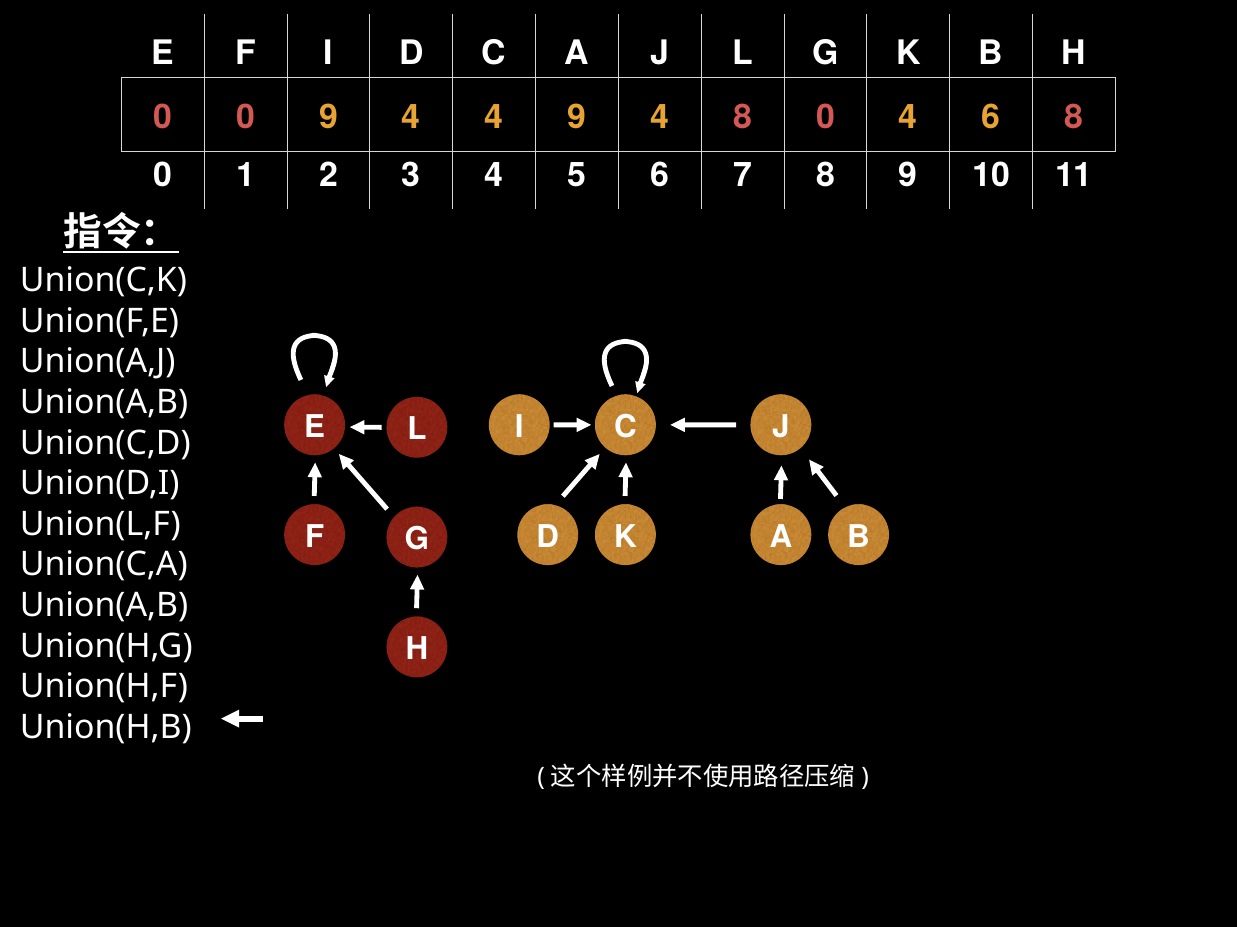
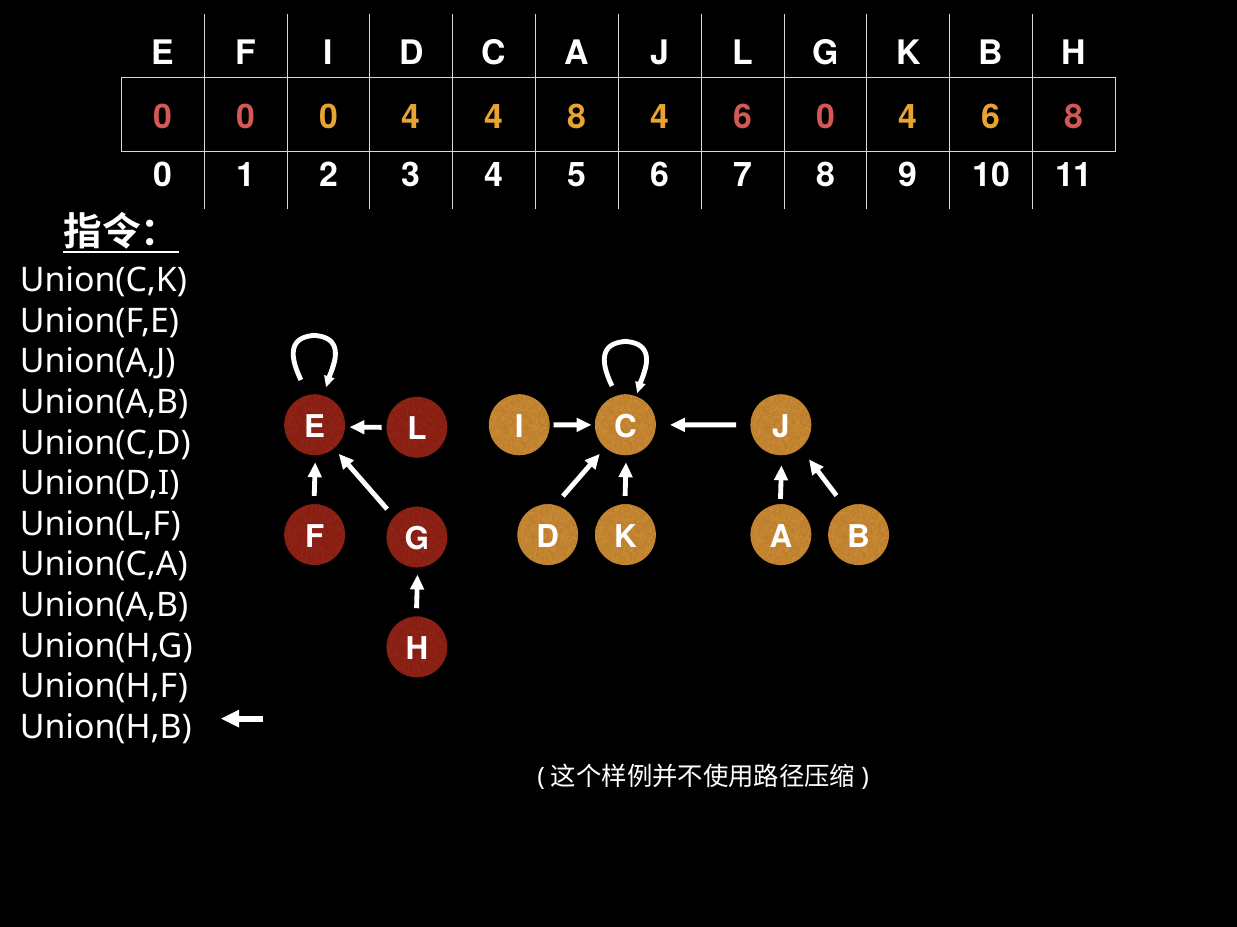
0 0 9: 9 -> 0
4 9: 9 -> 8
8 at (743, 117): 8 -> 6
